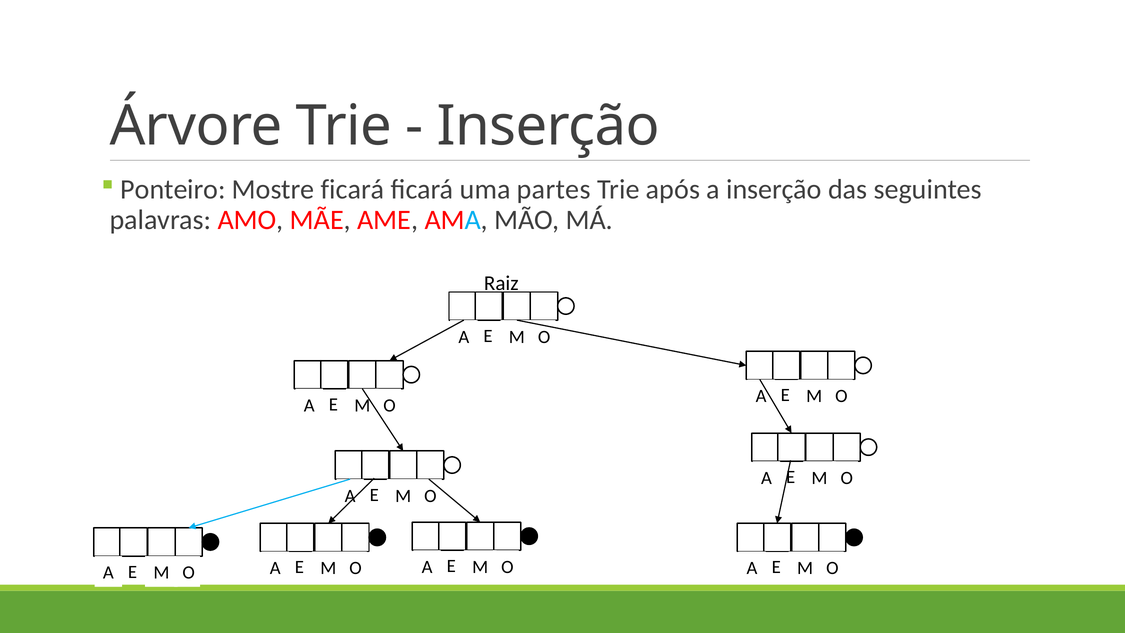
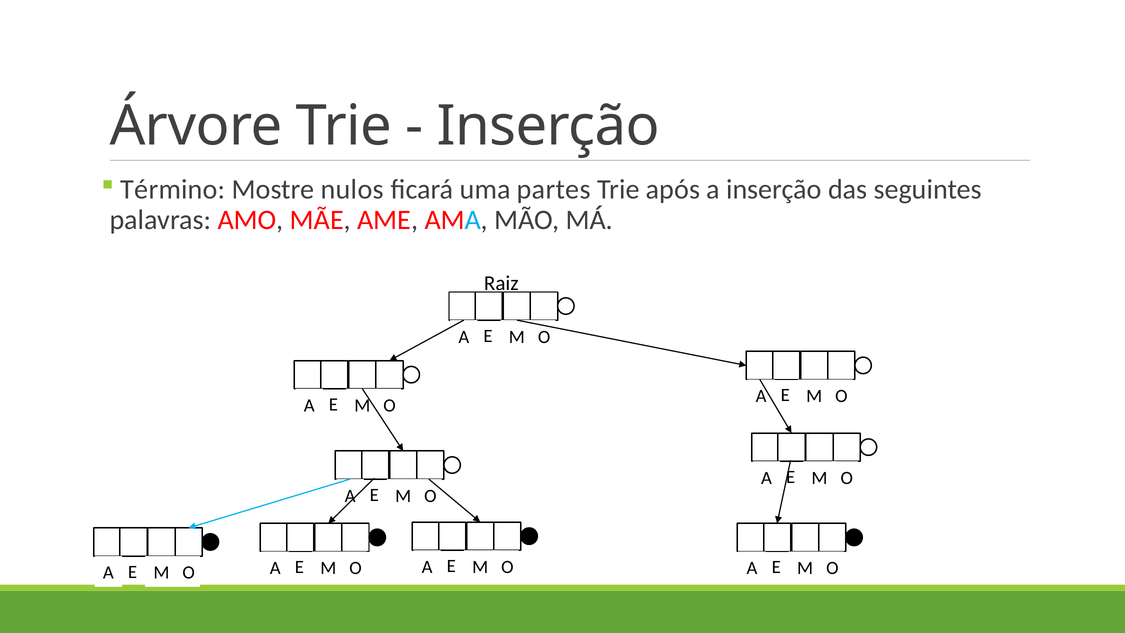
Ponteiro: Ponteiro -> Término
Mostre ficará: ficará -> nulos
